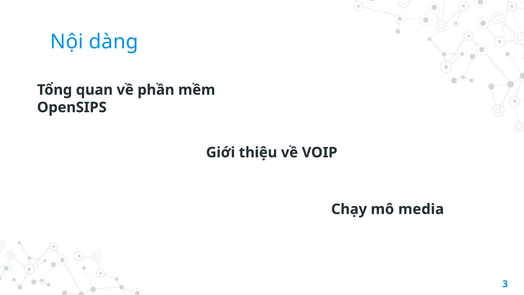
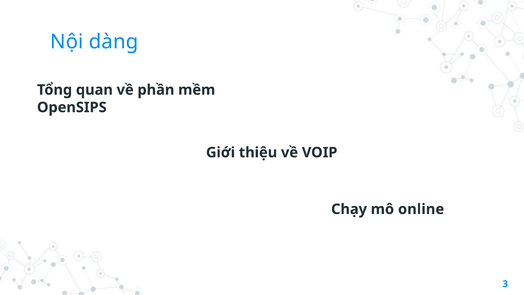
media: media -> online
